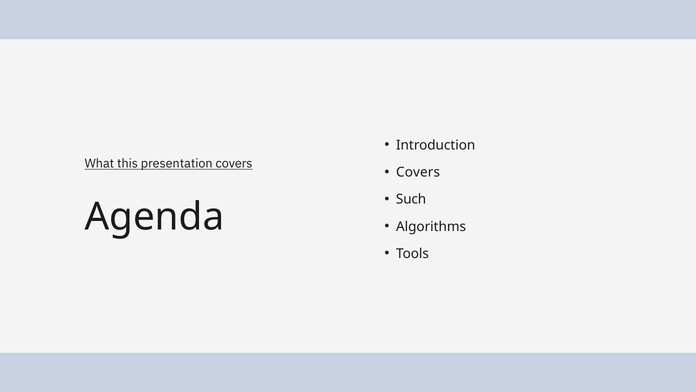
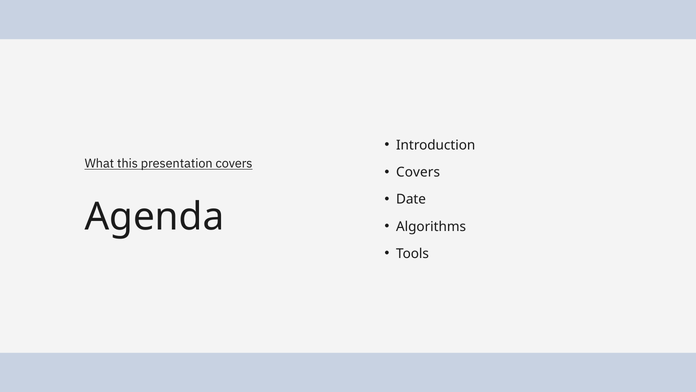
Such: Such -> Date
